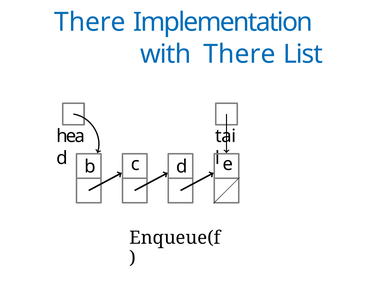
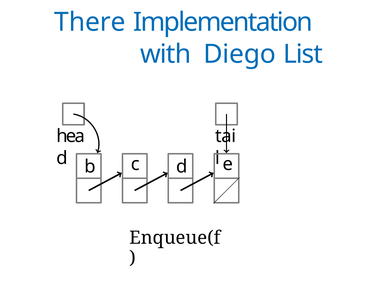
with There: There -> Diego
